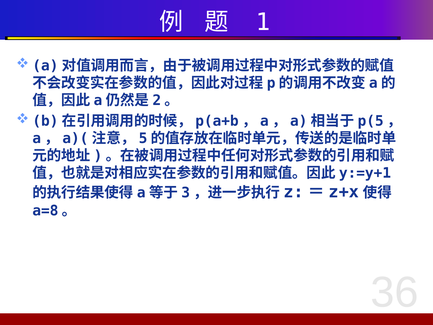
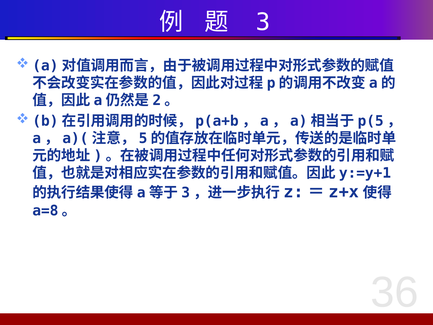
1: 1 -> 3
